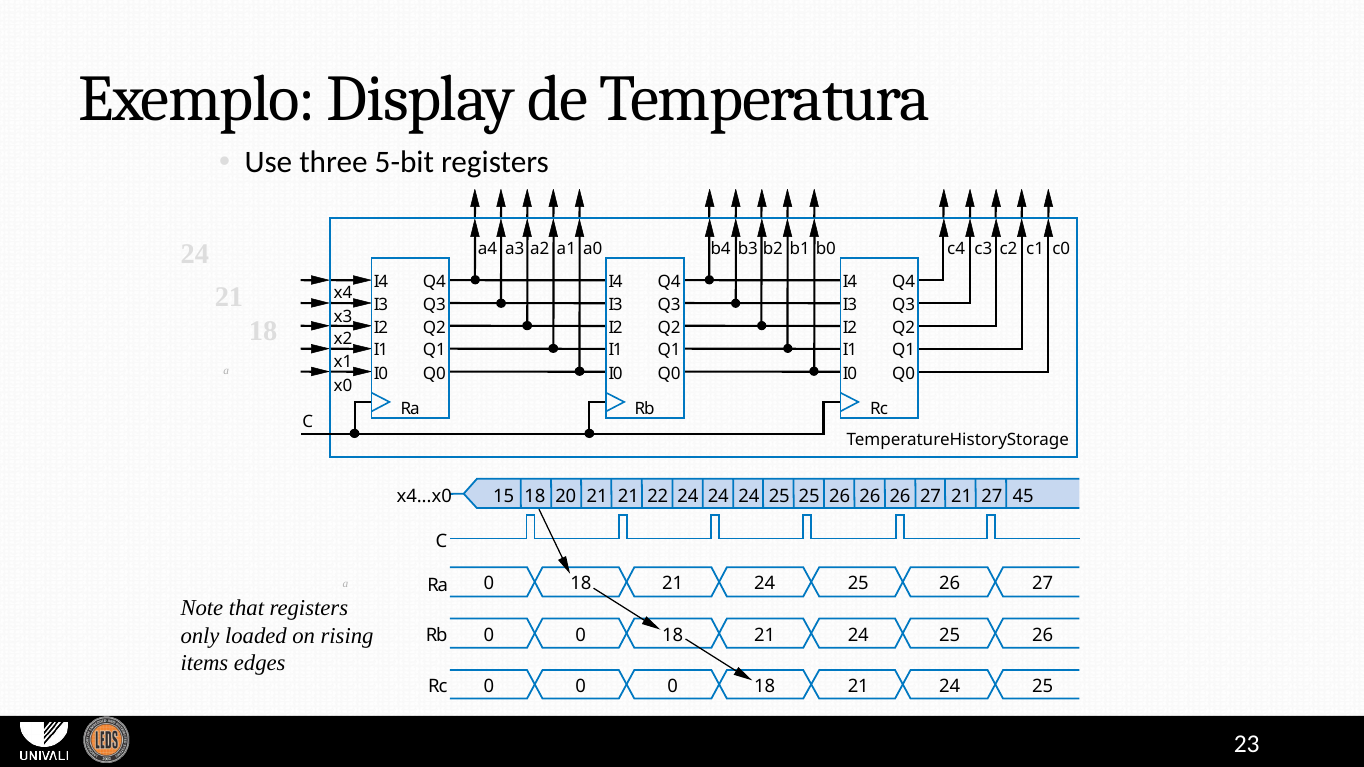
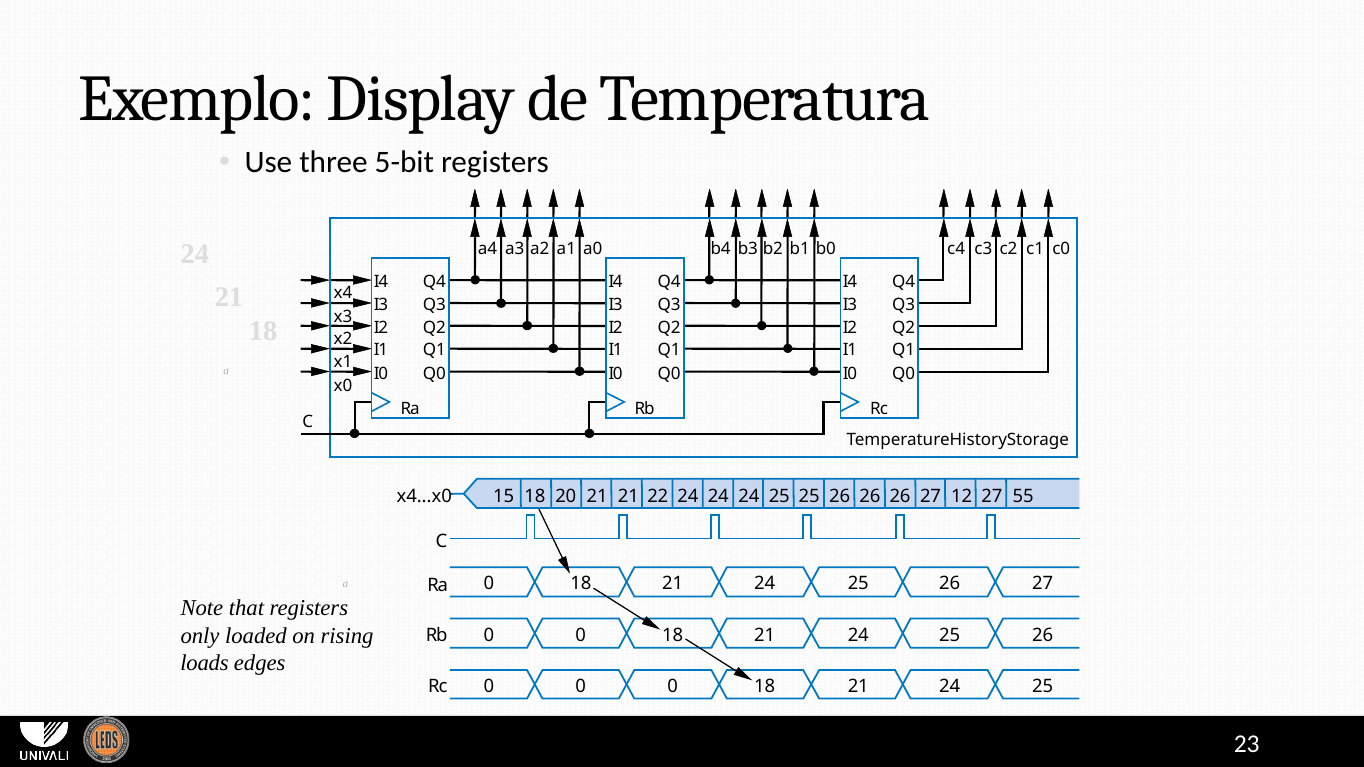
27 21: 21 -> 12
45: 45 -> 55
items: items -> loads
